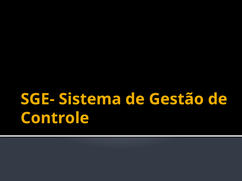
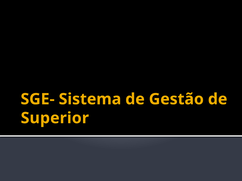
Controle: Controle -> Superior
